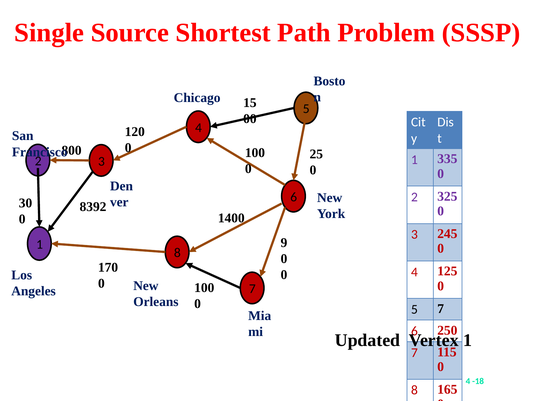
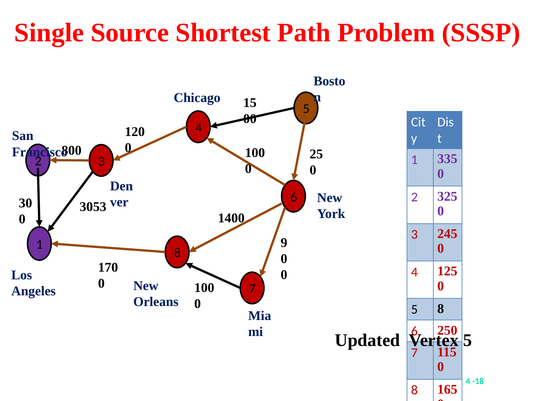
8392: 8392 -> 3053
5 7: 7 -> 8
1 at (468, 341): 1 -> 5
